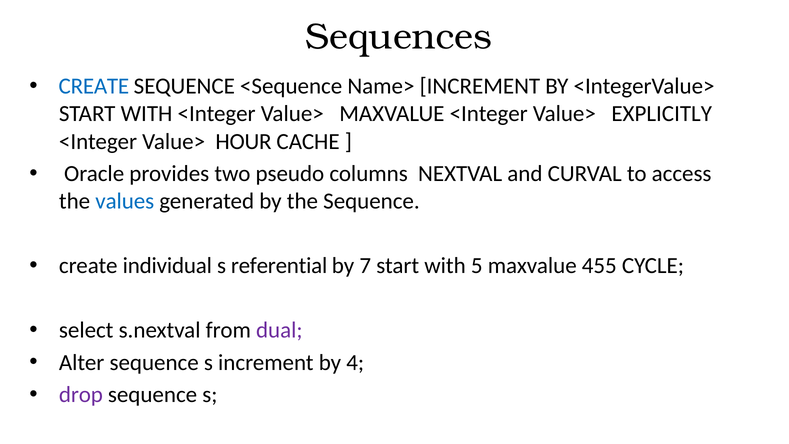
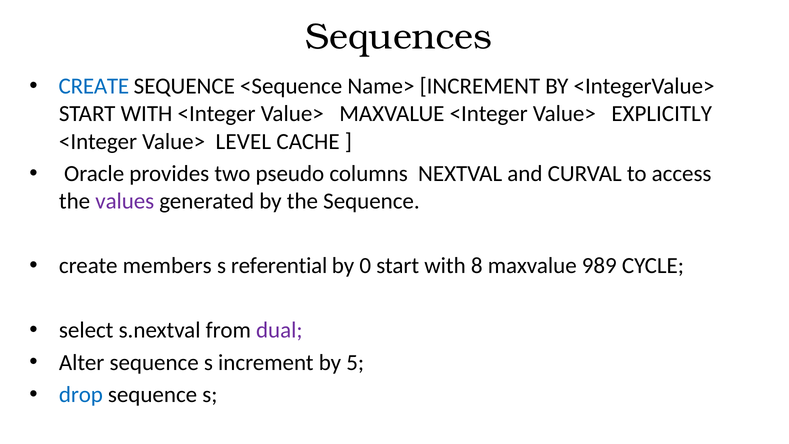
HOUR: HOUR -> LEVEL
values colour: blue -> purple
individual: individual -> members
7: 7 -> 0
5: 5 -> 8
455: 455 -> 989
4: 4 -> 5
drop colour: purple -> blue
